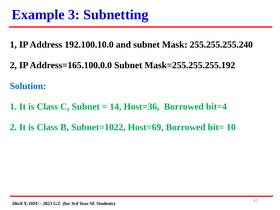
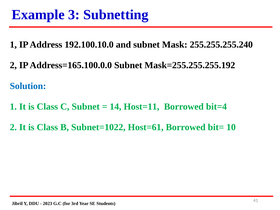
Host=36: Host=36 -> Host=11
Host=69: Host=69 -> Host=61
